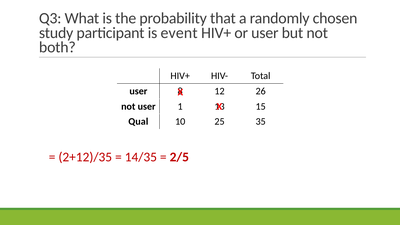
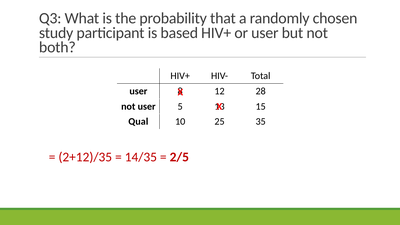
event: event -> based
26: 26 -> 28
1: 1 -> 5
